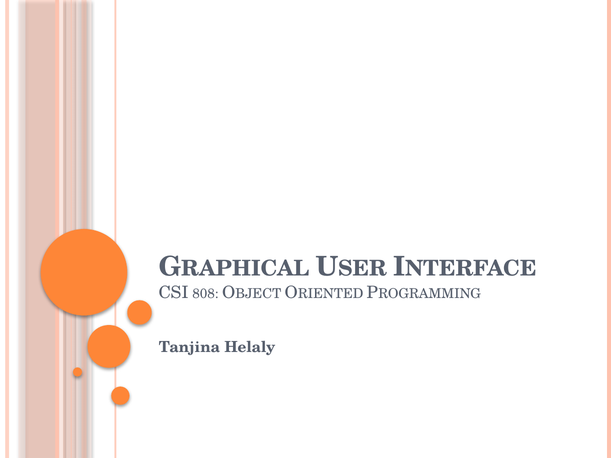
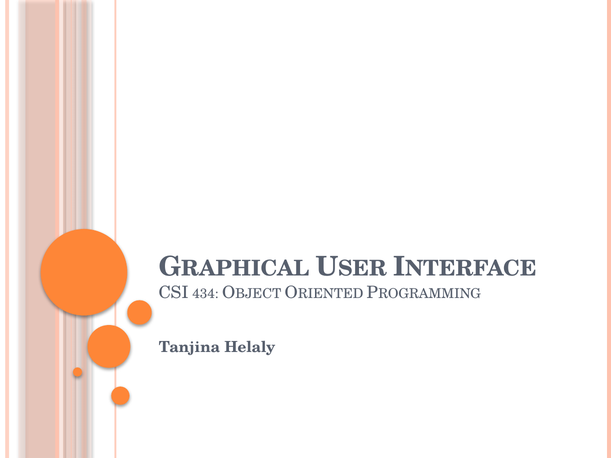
808: 808 -> 434
